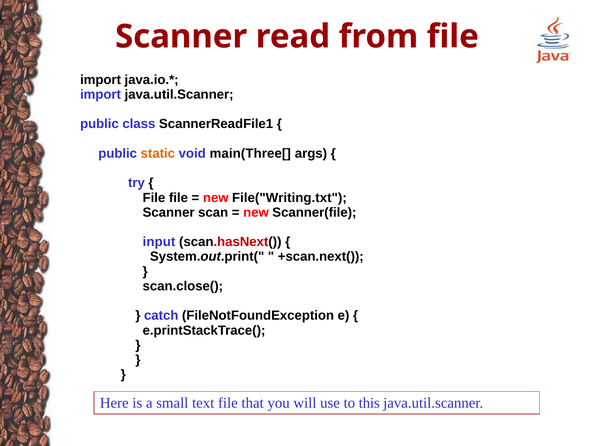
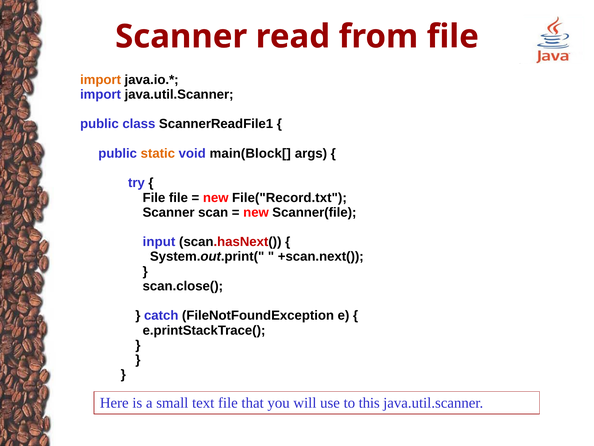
import at (101, 80) colour: black -> orange
main(Three[: main(Three[ -> main(Block[
File("Writing.txt: File("Writing.txt -> File("Record.txt
